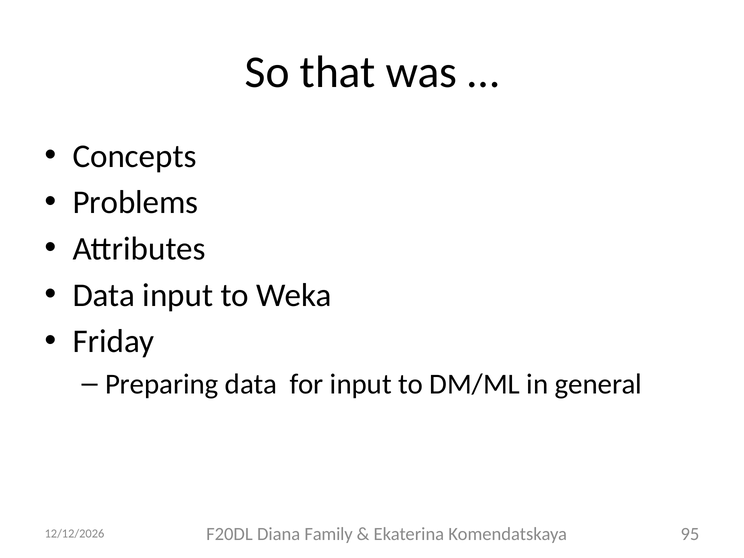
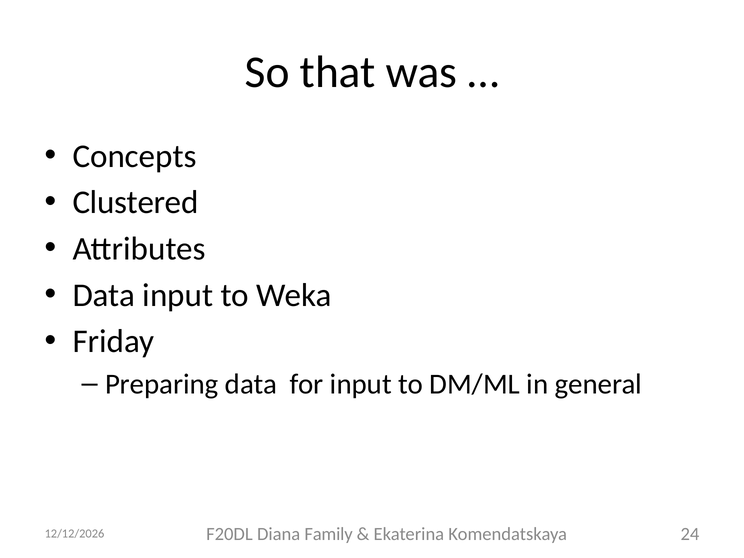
Problems: Problems -> Clustered
95: 95 -> 24
